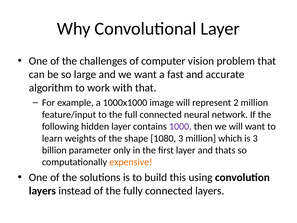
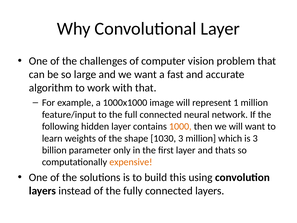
2: 2 -> 1
1000 colour: purple -> orange
1080: 1080 -> 1030
